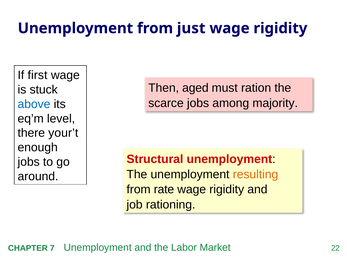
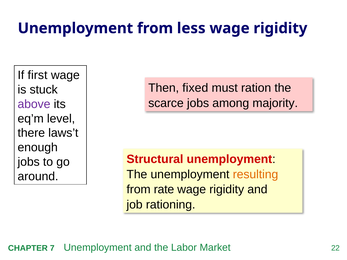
just: just -> less
aged: aged -> fixed
above colour: blue -> purple
your’t: your’t -> laws’t
